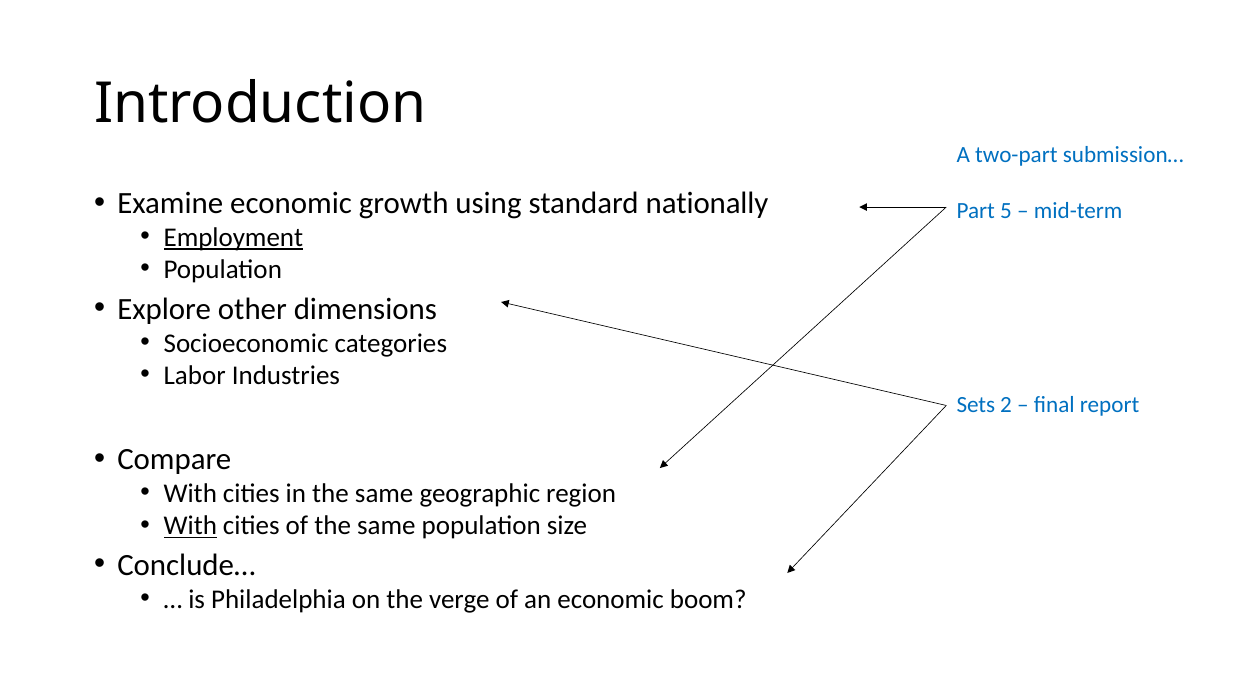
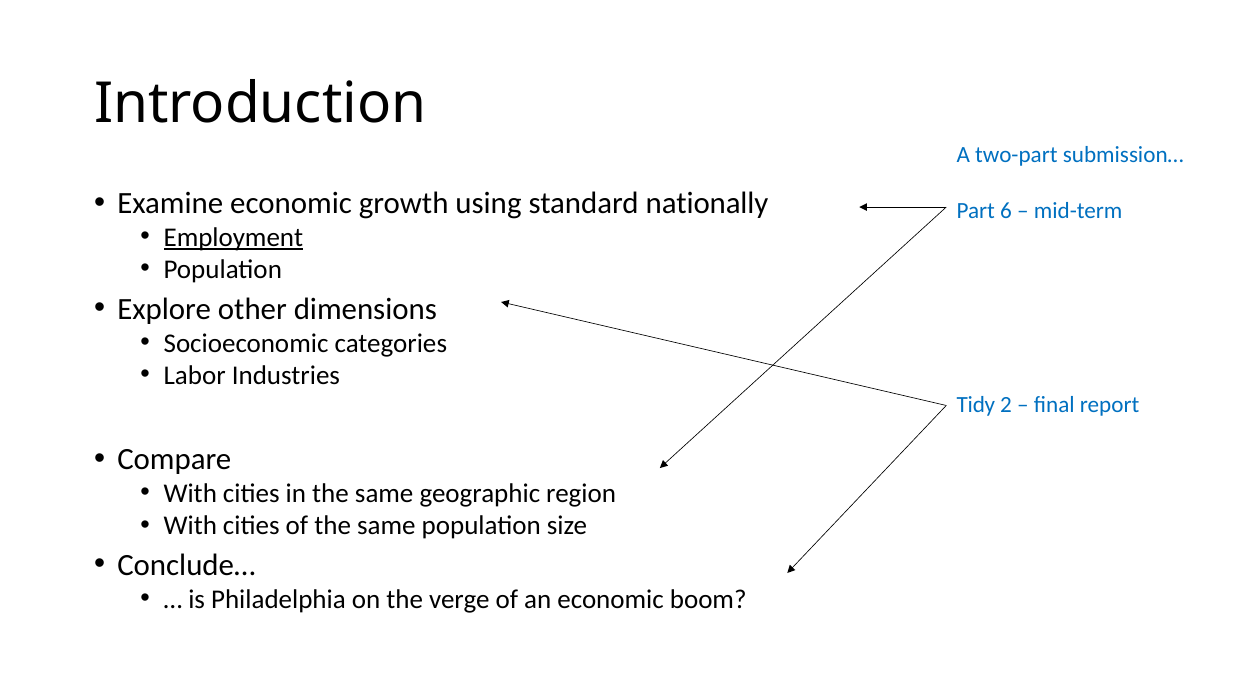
5: 5 -> 6
Sets: Sets -> Tidy
With at (190, 526) underline: present -> none
